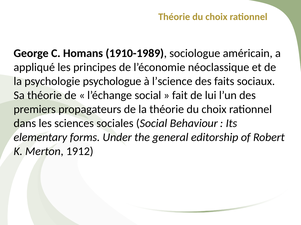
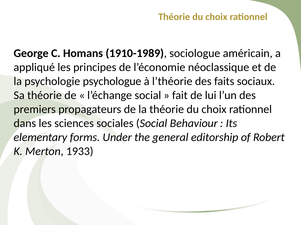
l’science: l’science -> l’théorie
1912: 1912 -> 1933
